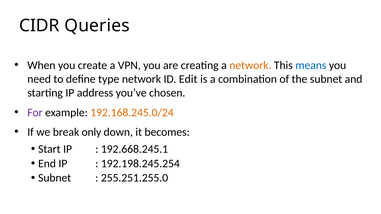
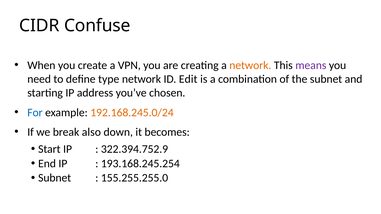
Queries: Queries -> Confuse
means colour: blue -> purple
For colour: purple -> blue
only: only -> also
192.668.245.1: 192.668.245.1 -> 322.394.752.9
192.198.245.254: 192.198.245.254 -> 193.168.245.254
255.251.255.0: 255.251.255.0 -> 155.255.255.0
